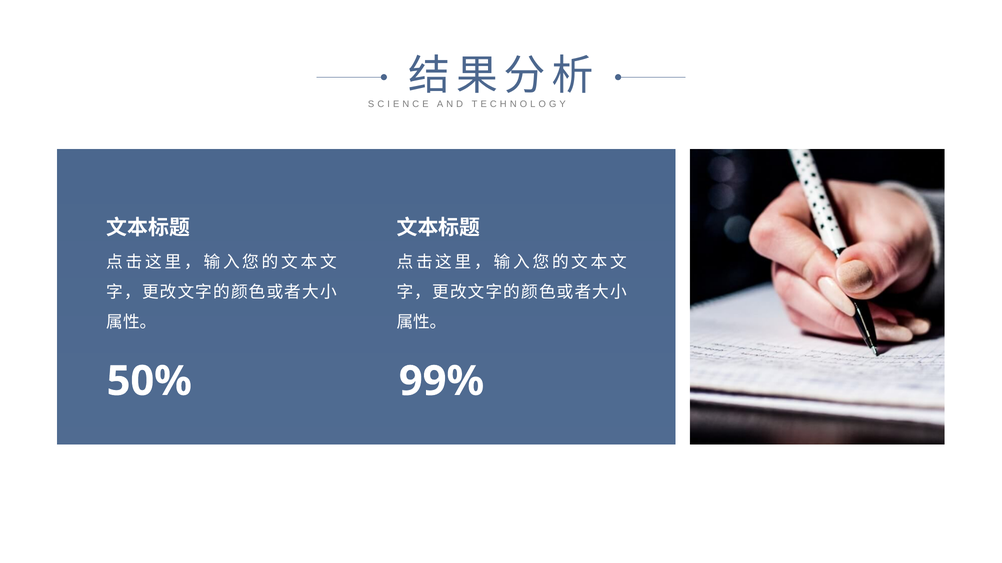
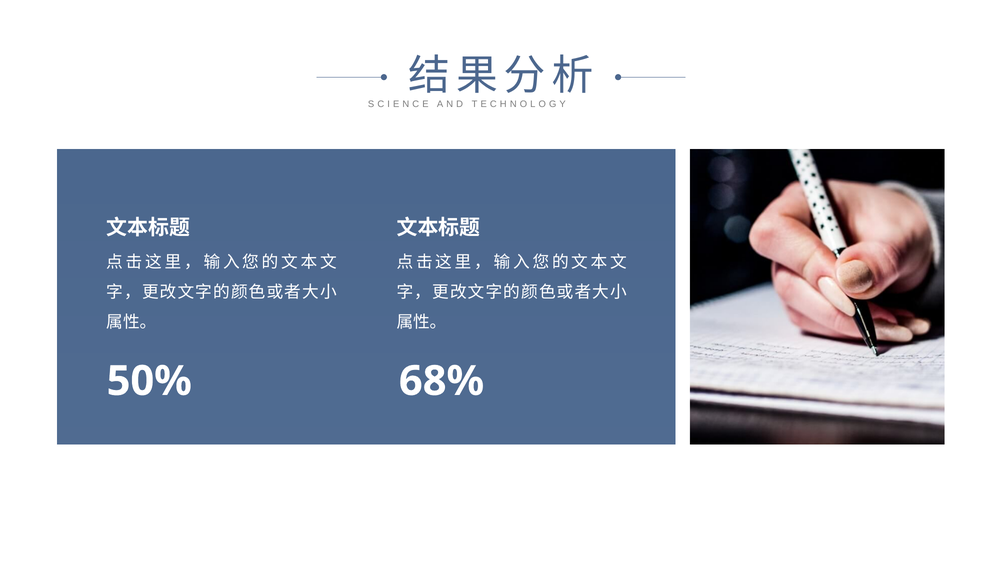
99%: 99% -> 68%
